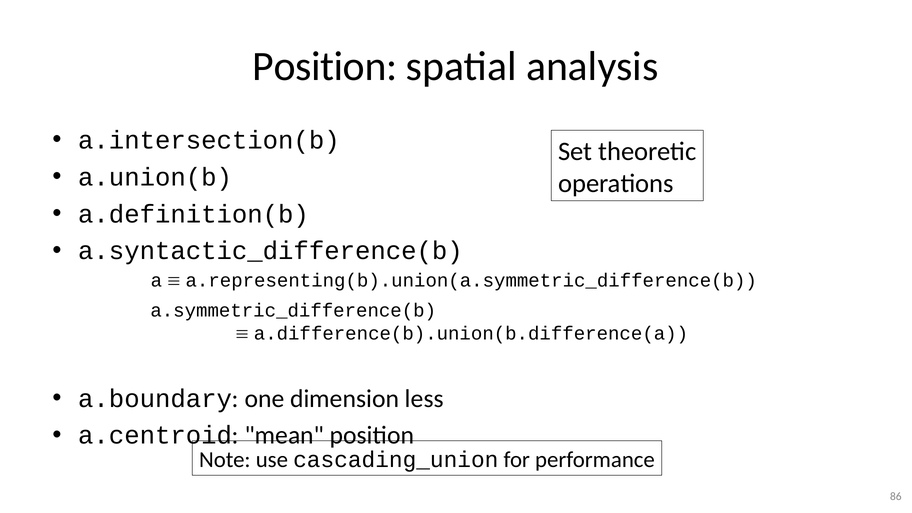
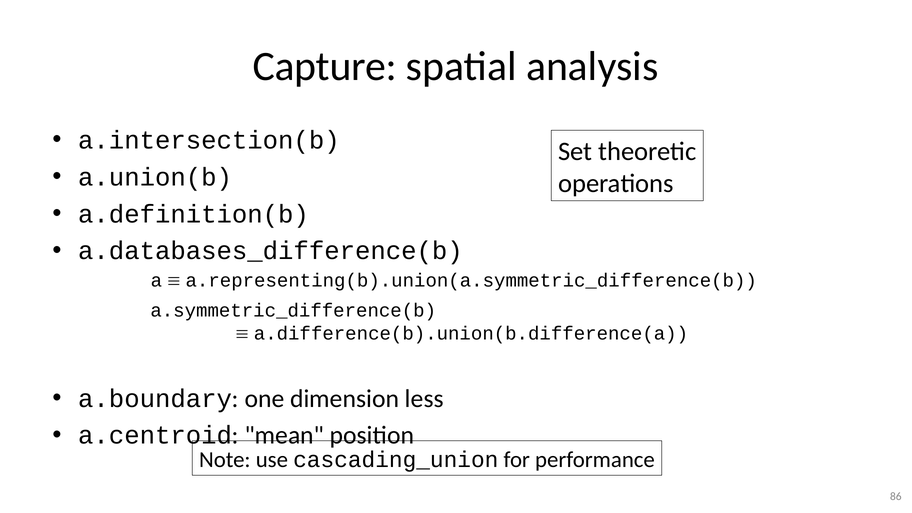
Position at (325, 66): Position -> Capture
a.syntactic_difference(b: a.syntactic_difference(b -> a.databases_difference(b
